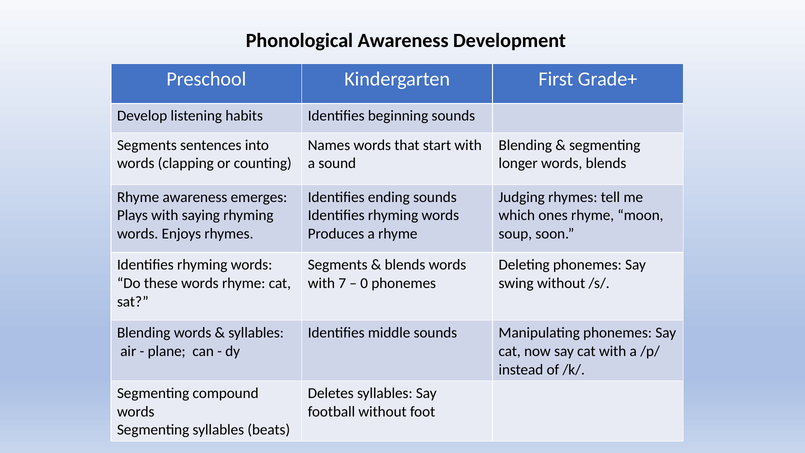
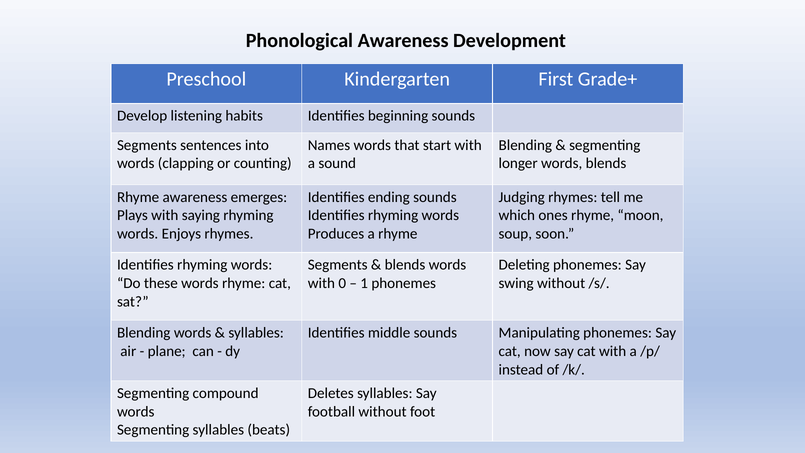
7: 7 -> 0
0: 0 -> 1
